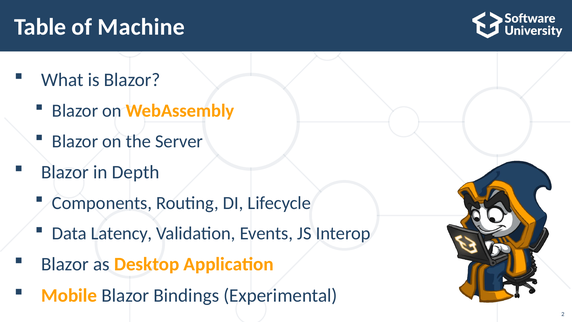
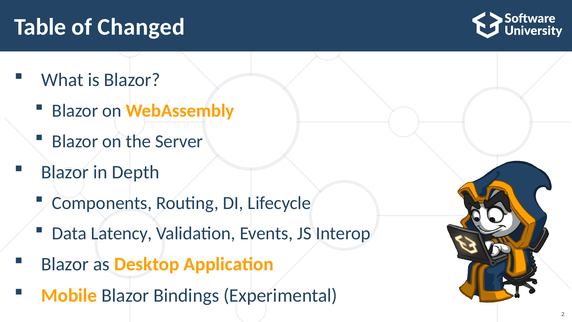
Machine: Machine -> Changed
